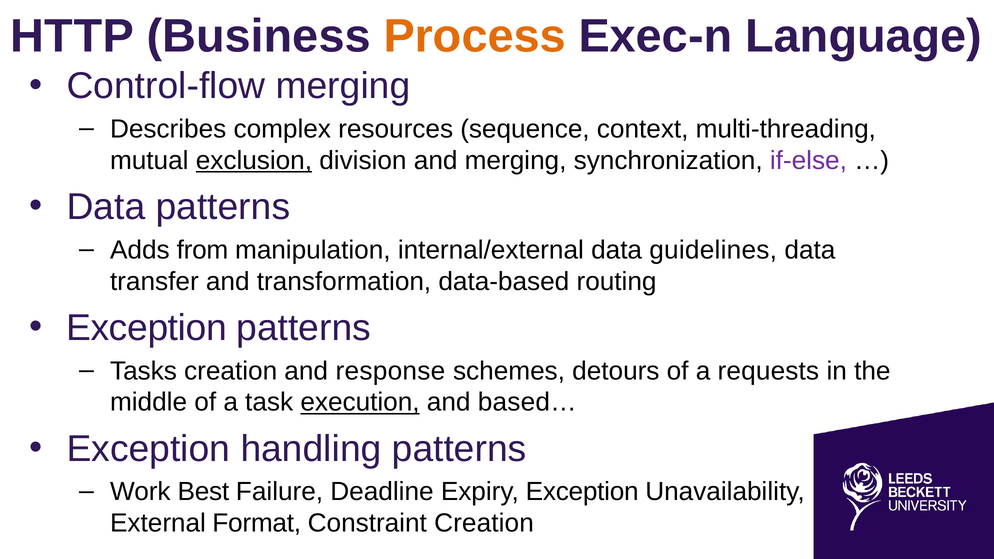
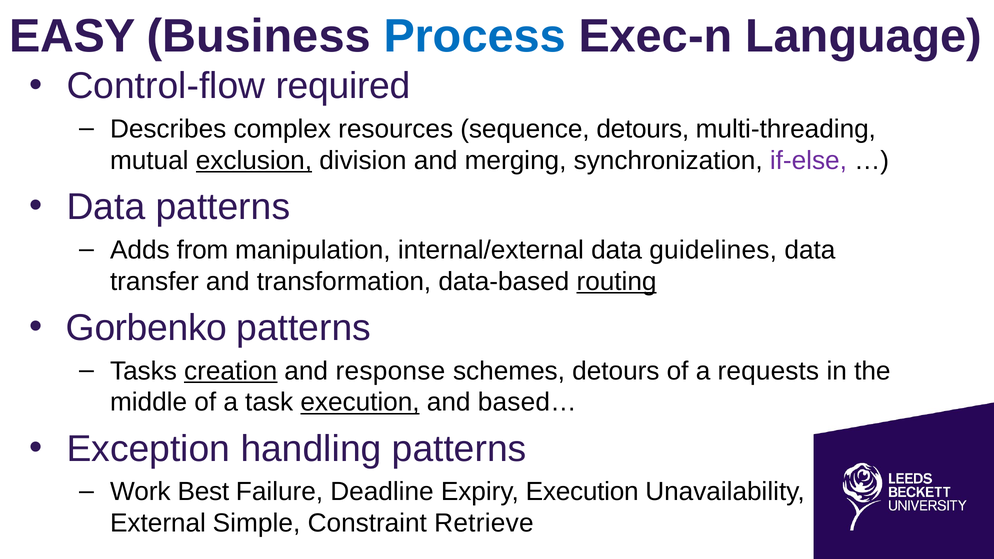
HTTP: HTTP -> EASY
Process colour: orange -> blue
Control-flow merging: merging -> required
sequence context: context -> detours
routing underline: none -> present
Exception at (146, 328): Exception -> Gorbenko
creation at (231, 371) underline: none -> present
Expiry Exception: Exception -> Execution
Format: Format -> Simple
Constraint Creation: Creation -> Retrieve
